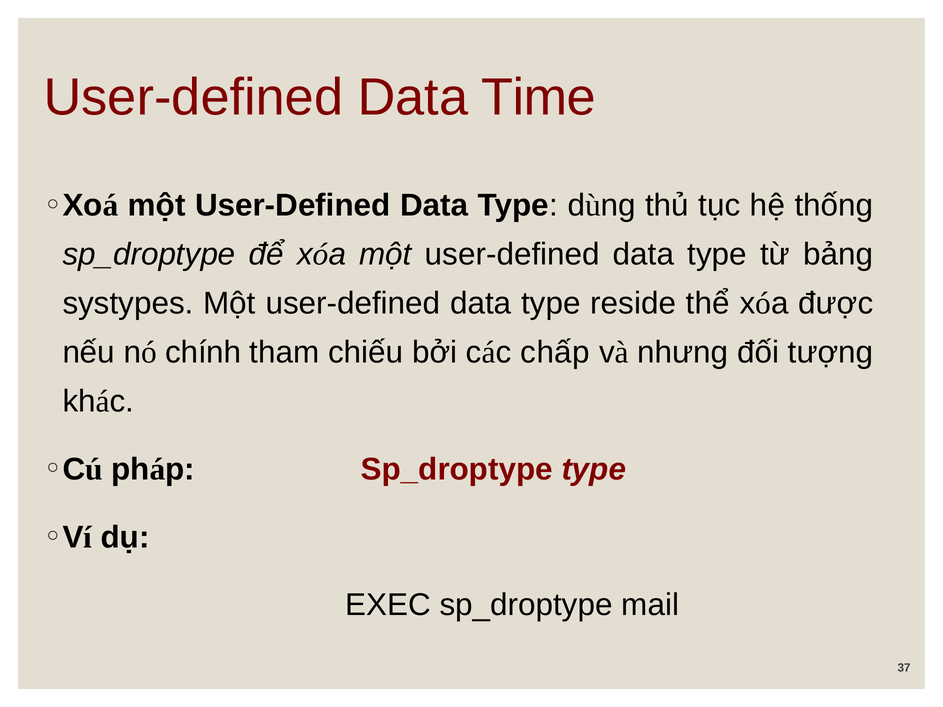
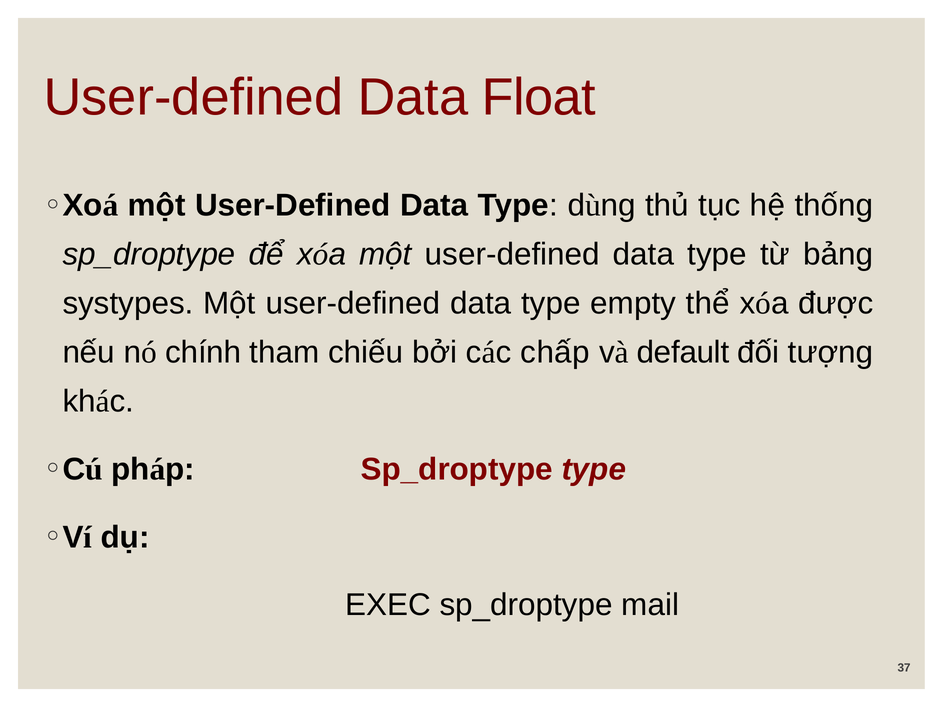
Time: Time -> Float
reside: reside -> empty
nhưng: nhưng -> default
